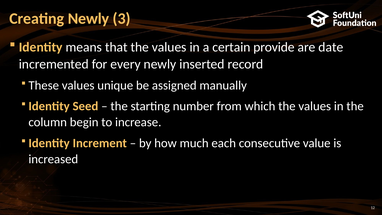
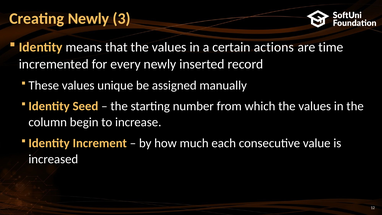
provide: provide -> actions
date: date -> time
